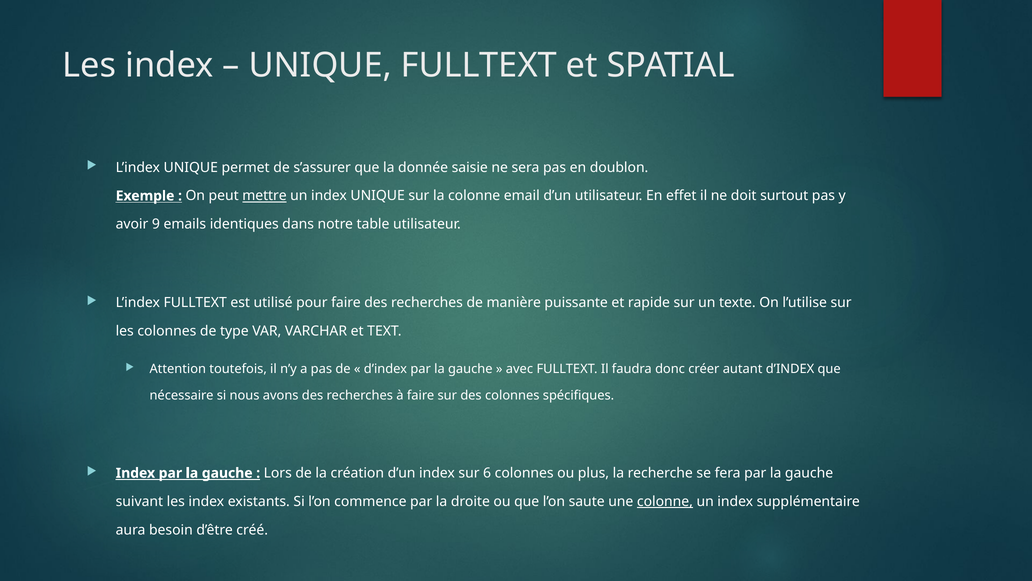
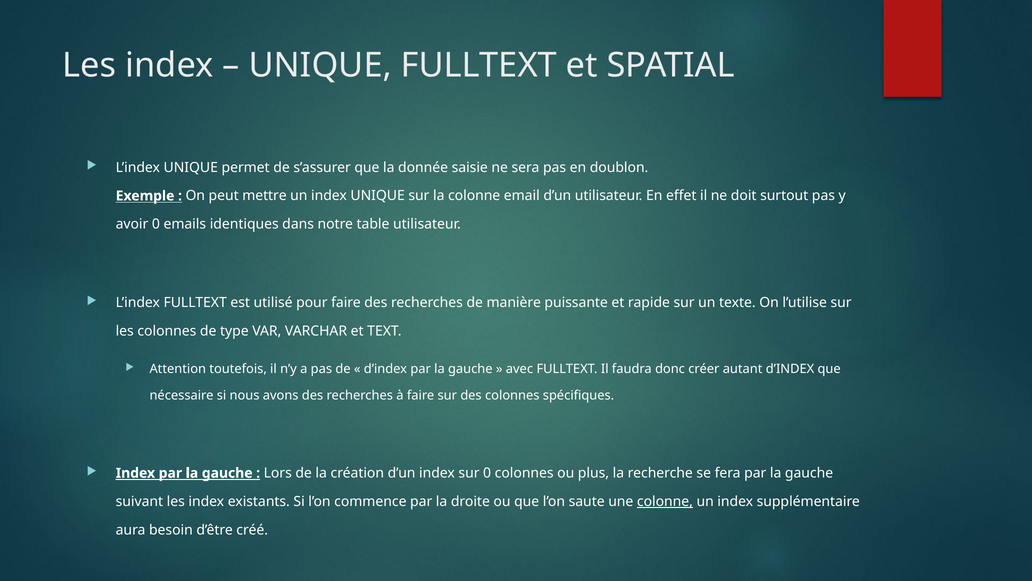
mettre underline: present -> none
avoir 9: 9 -> 0
sur 6: 6 -> 0
